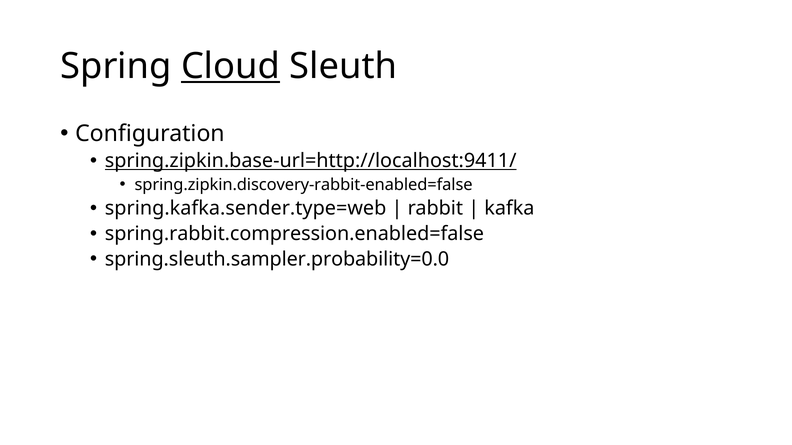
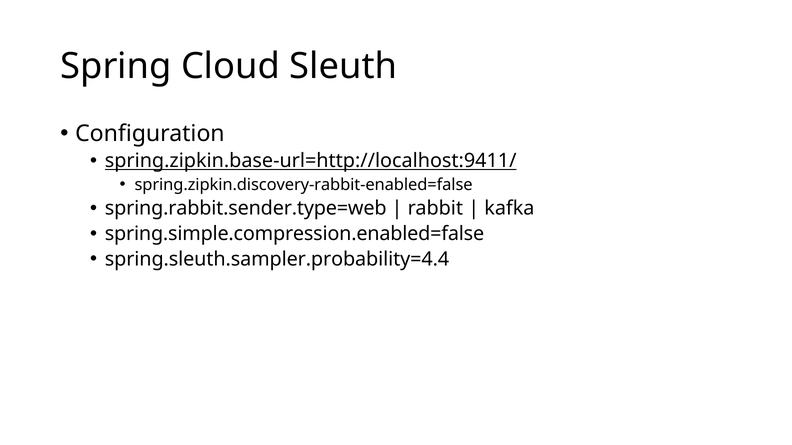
Cloud underline: present -> none
spring.kafka.sender.type=web: spring.kafka.sender.type=web -> spring.rabbit.sender.type=web
spring.rabbit.compression.enabled=false: spring.rabbit.compression.enabled=false -> spring.simple.compression.enabled=false
spring.sleuth.sampler.probability=0.0: spring.sleuth.sampler.probability=0.0 -> spring.sleuth.sampler.probability=4.4
